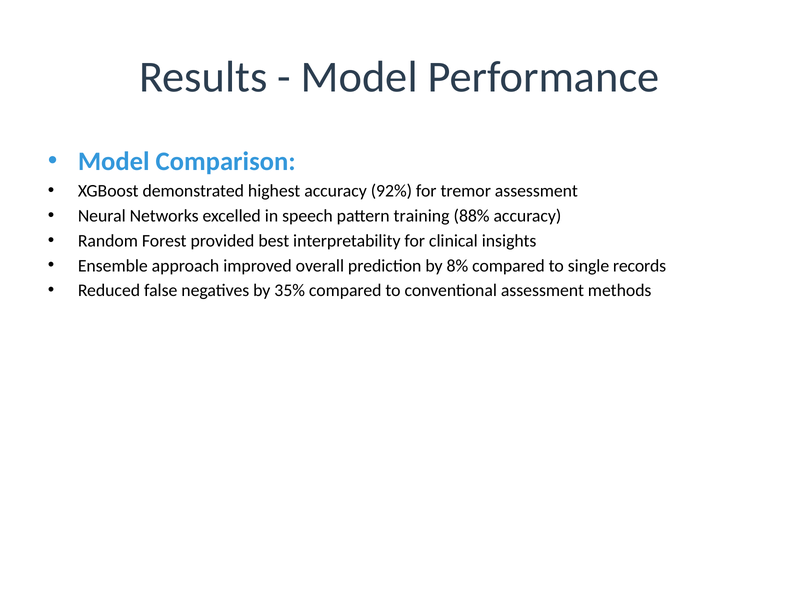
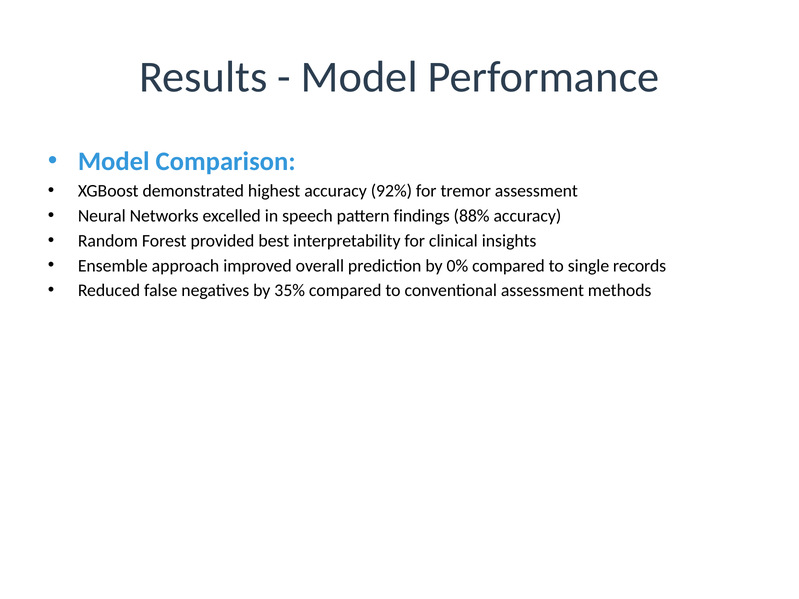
training: training -> findings
8%: 8% -> 0%
